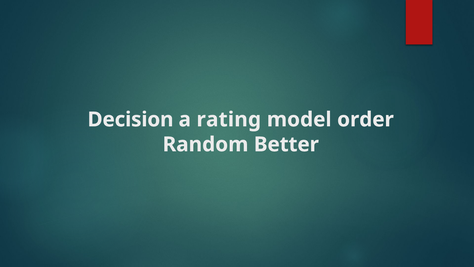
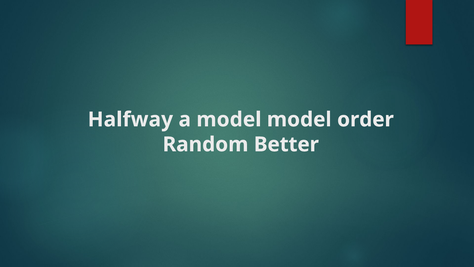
Decision: Decision -> Halfway
a rating: rating -> model
